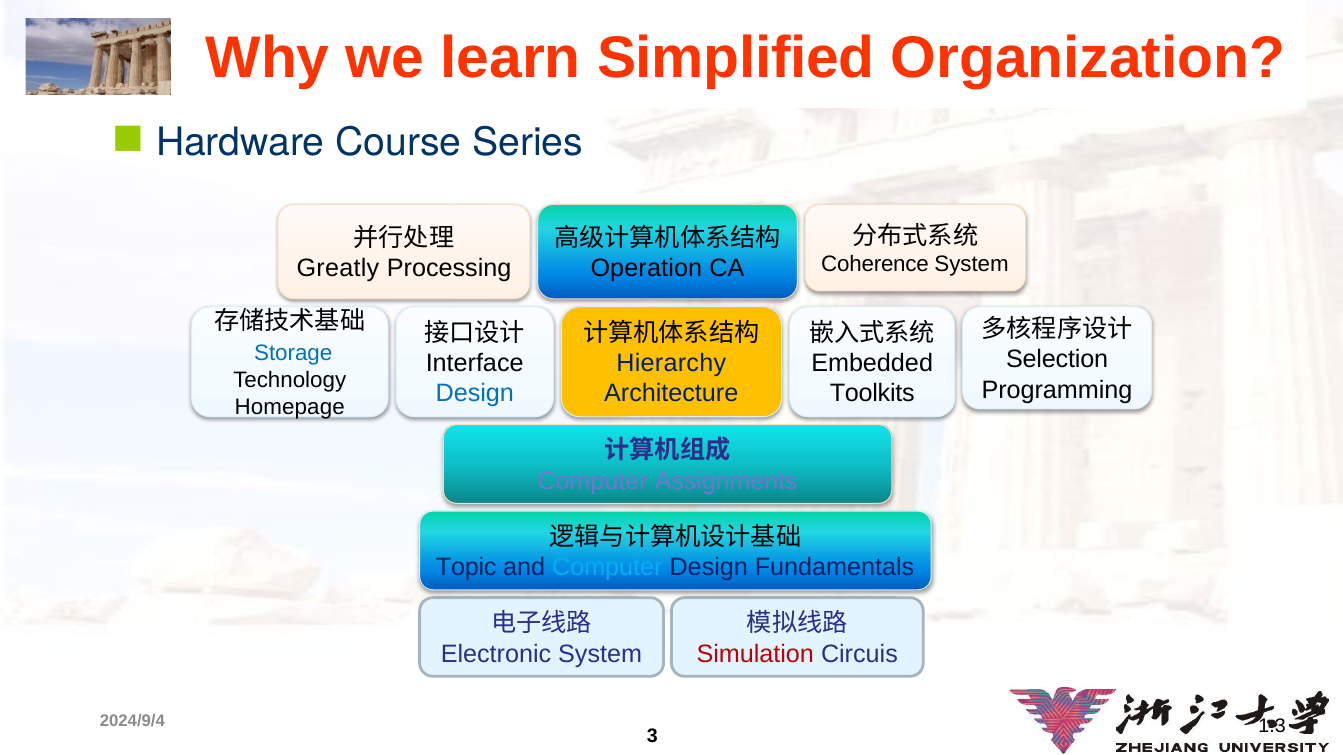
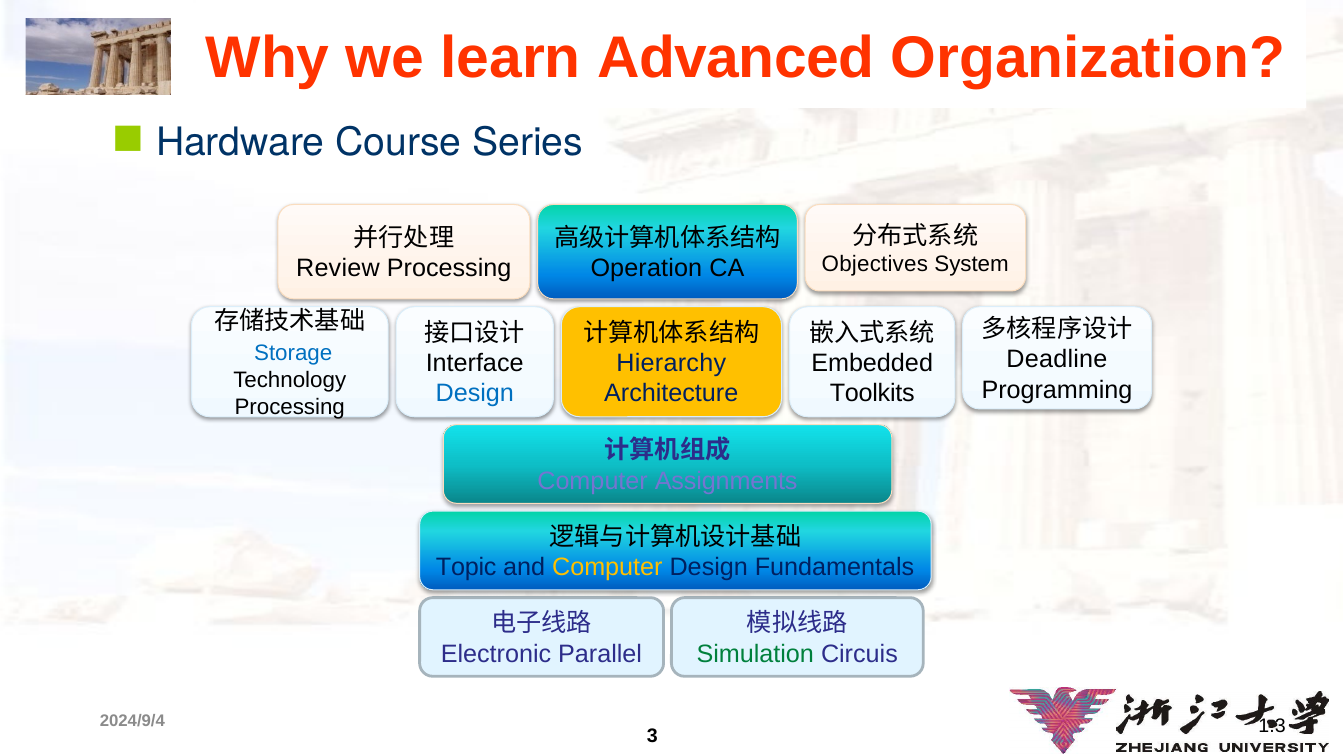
Simplified: Simplified -> Advanced
Coherence: Coherence -> Objectives
Greatly: Greatly -> Review
Selection: Selection -> Deadline
Homepage at (290, 407): Homepage -> Processing
Computer at (607, 568) colour: light blue -> yellow
Electronic System: System -> Parallel
Simulation colour: red -> green
